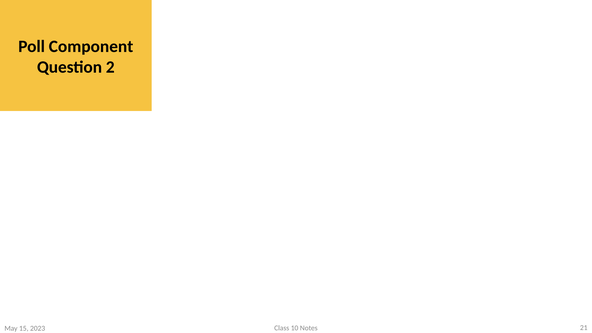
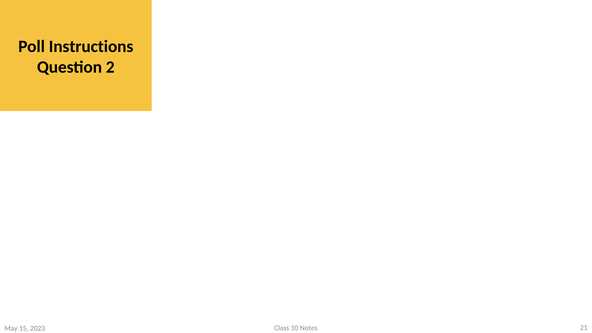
Component: Component -> Instructions
